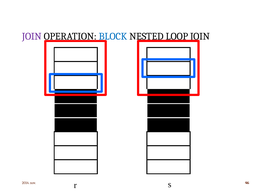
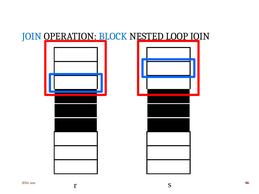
JOIN at (32, 36) colour: purple -> blue
